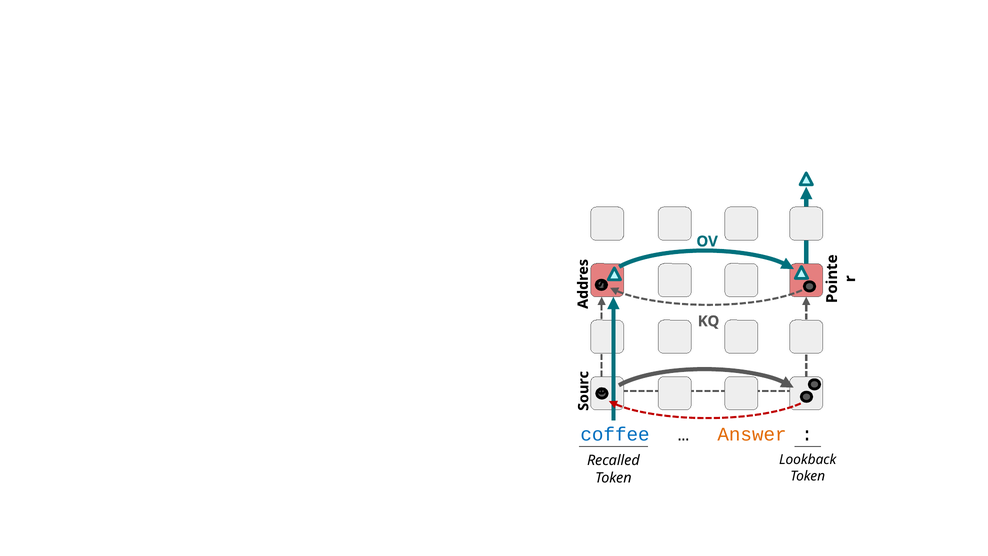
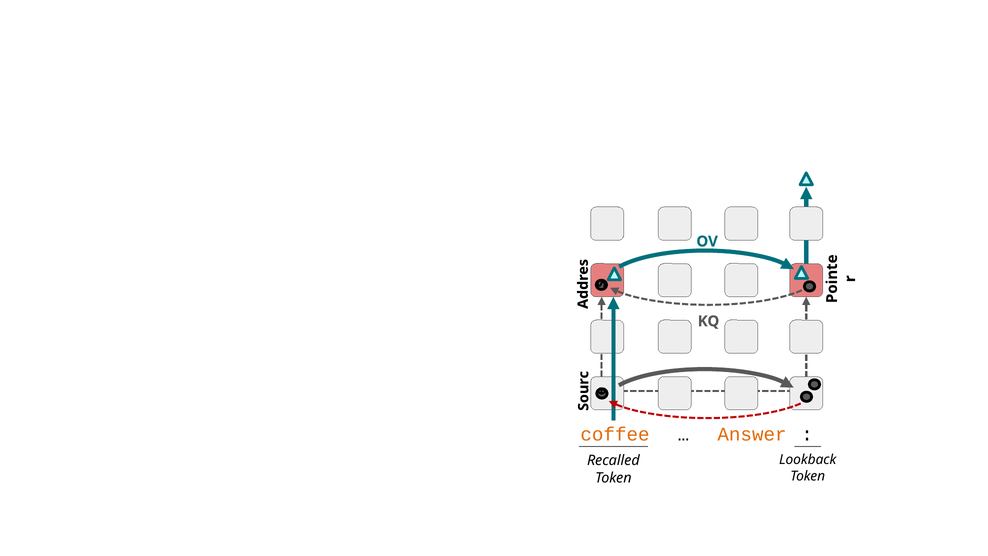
coffee colour: blue -> orange
